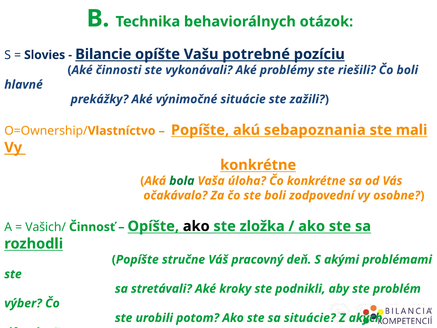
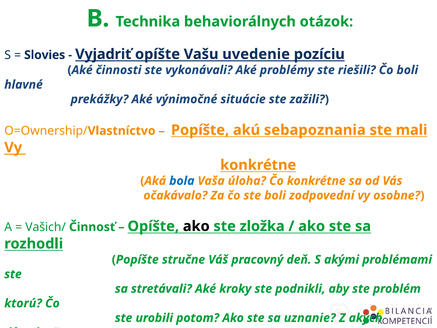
Bilancie at (103, 54): Bilancie -> Vyjadriť
potrebné: potrebné -> uvedenie
bola colour: green -> blue
výber: výber -> ktorú
sa situácie: situácie -> uznanie
